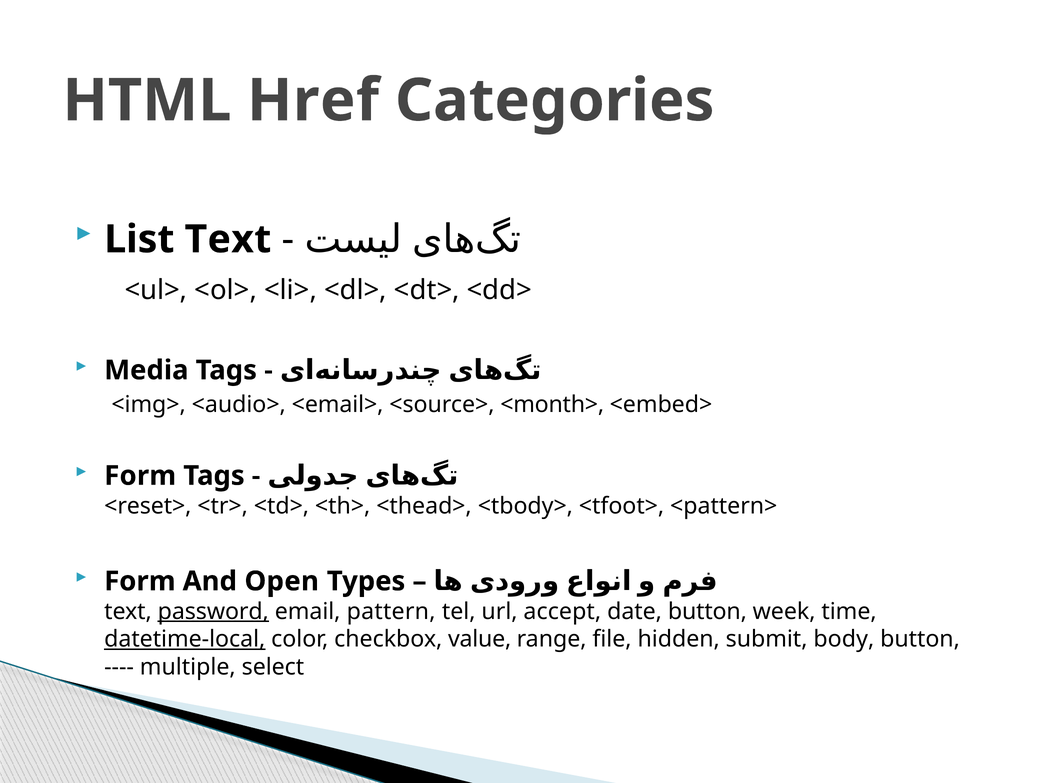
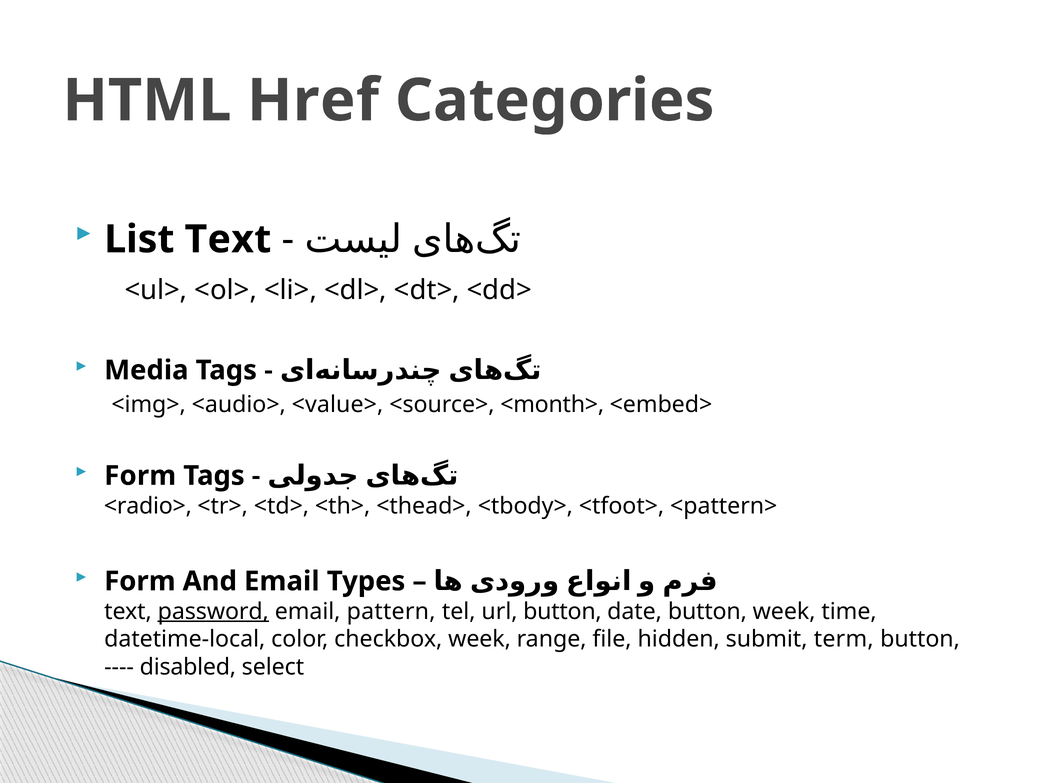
<email>: <email> -> <value>
<reset>: <reset> -> <radio>
And Open: Open -> Email
url accept: accept -> button
datetime-local underline: present -> none
checkbox value: value -> week
body: body -> term
multiple: multiple -> disabled
